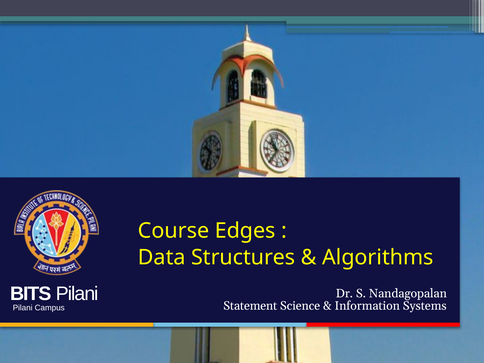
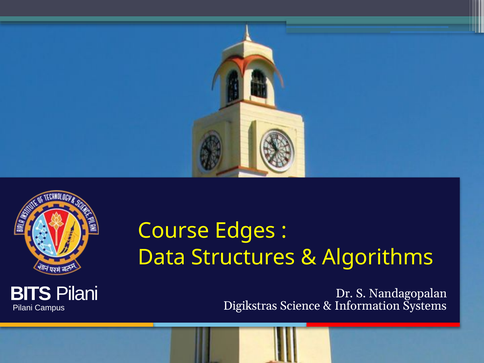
Statement: Statement -> Digikstras
